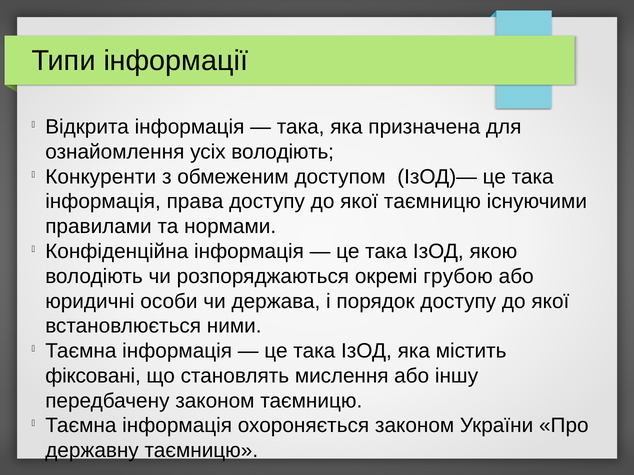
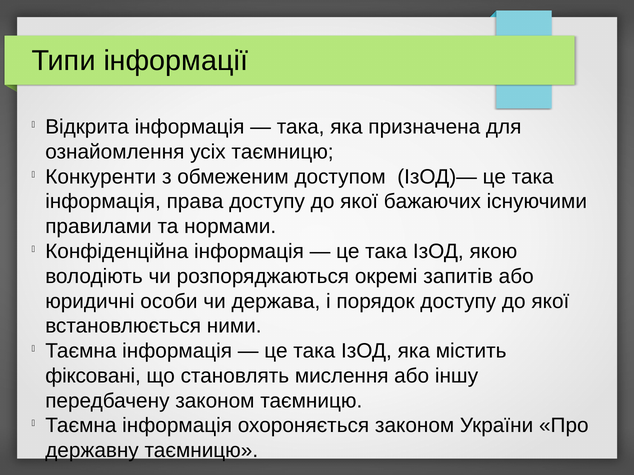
усіх володіють: володіють -> таємницю
якої таємницю: таємницю -> бажаючих
грубою: грубою -> запитів
